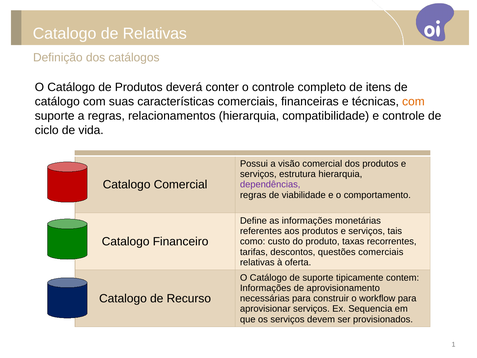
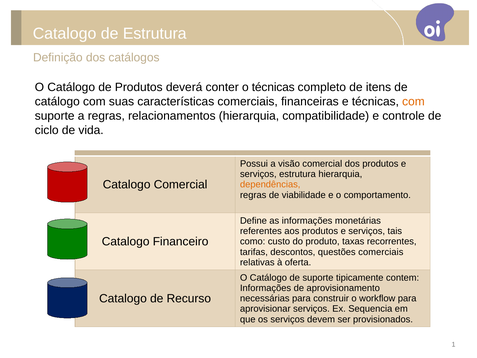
de Relativas: Relativas -> Estrutura
o controle: controle -> técnicas
dependências colour: purple -> orange
